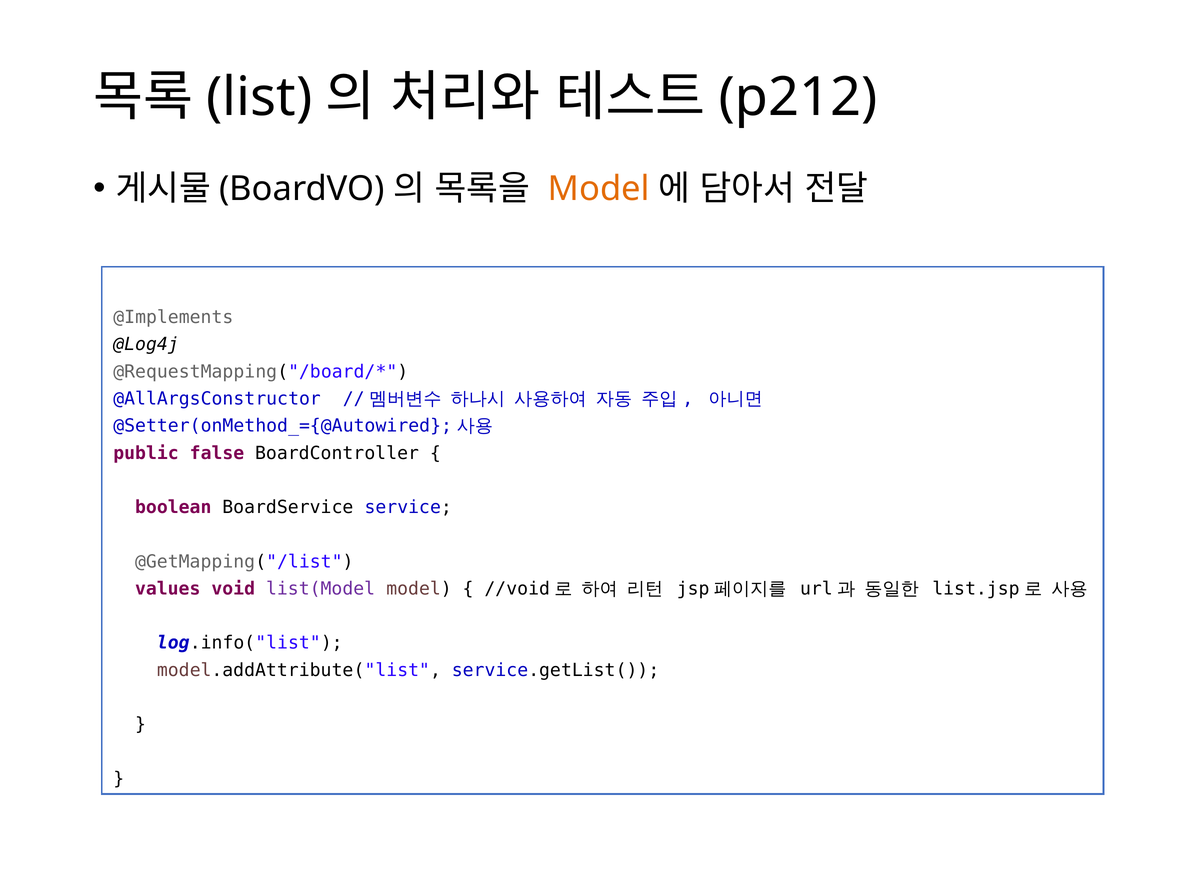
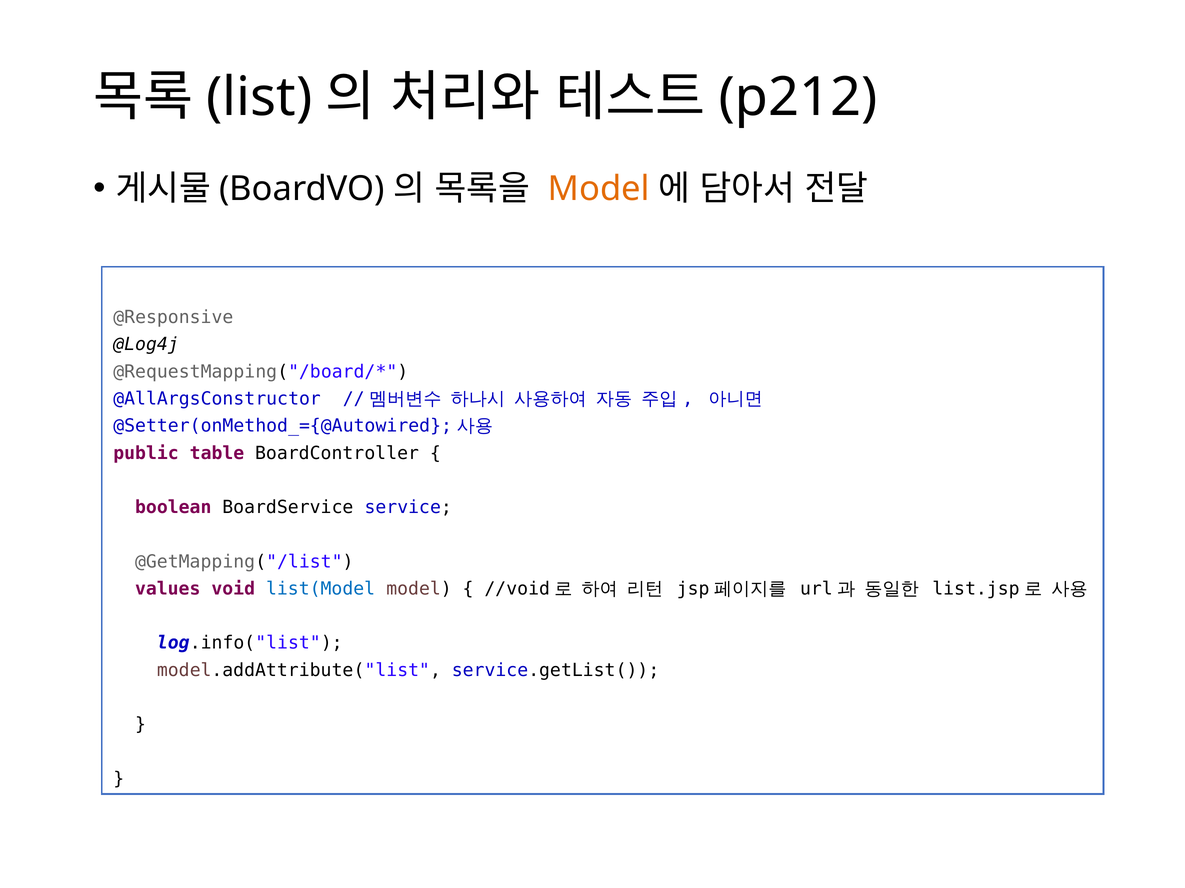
@Implements: @Implements -> @Responsive
false: false -> table
list(Model colour: purple -> blue
